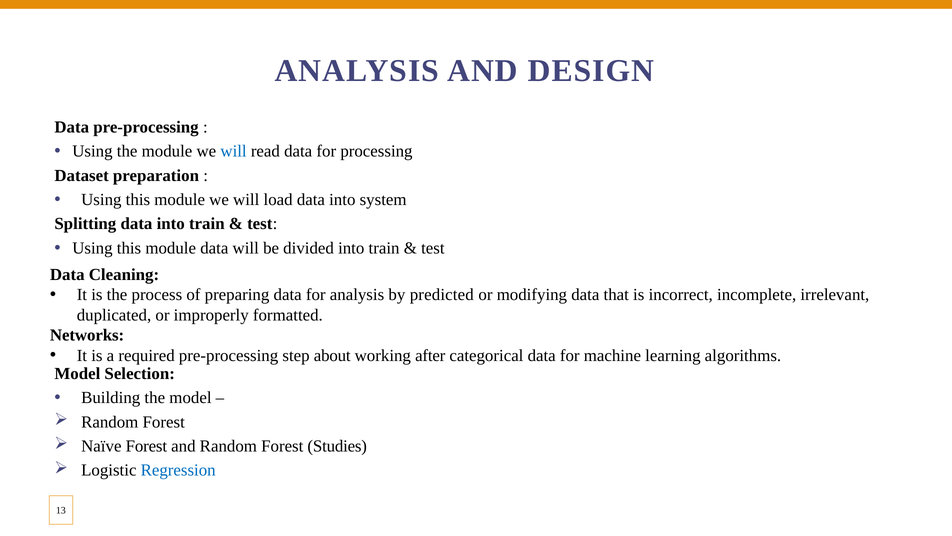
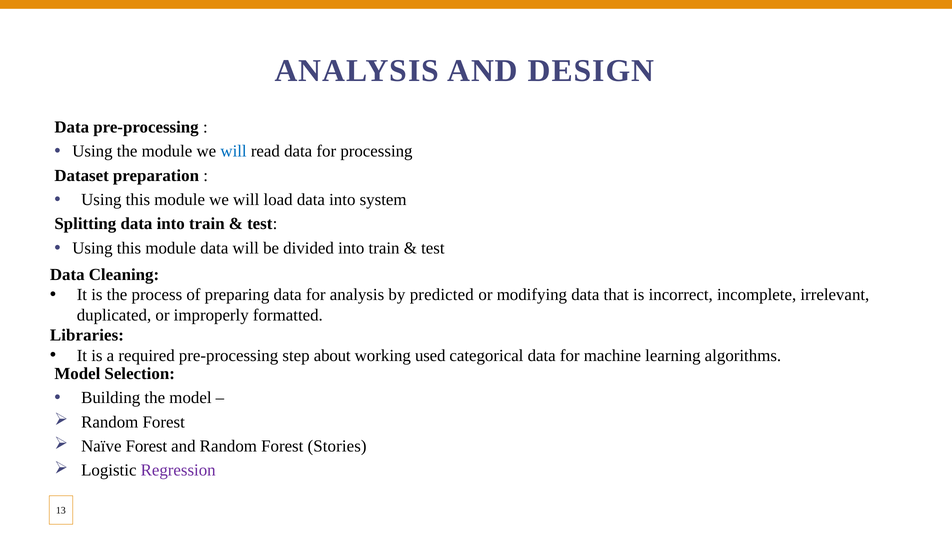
Networks: Networks -> Libraries
after: after -> used
Studies: Studies -> Stories
Regression colour: blue -> purple
